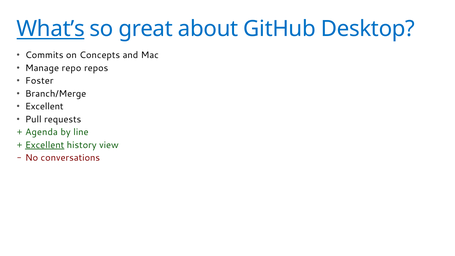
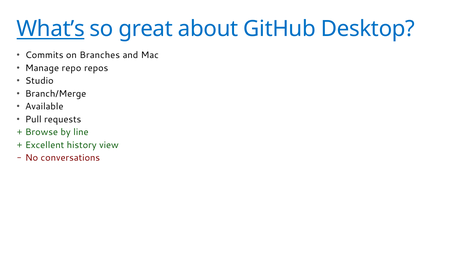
Concepts: Concepts -> Branches
Foster: Foster -> Studio
Excellent at (44, 106): Excellent -> Available
Agenda: Agenda -> Browse
Excellent at (45, 145) underline: present -> none
